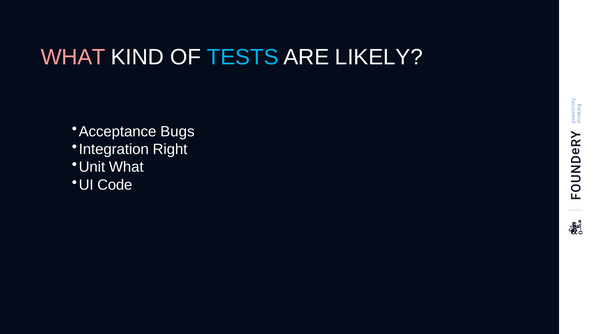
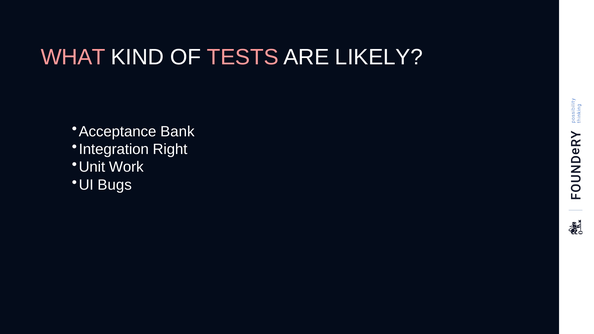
TESTS colour: light blue -> pink
Bugs: Bugs -> Bank
Unit What: What -> Work
Code: Code -> Bugs
